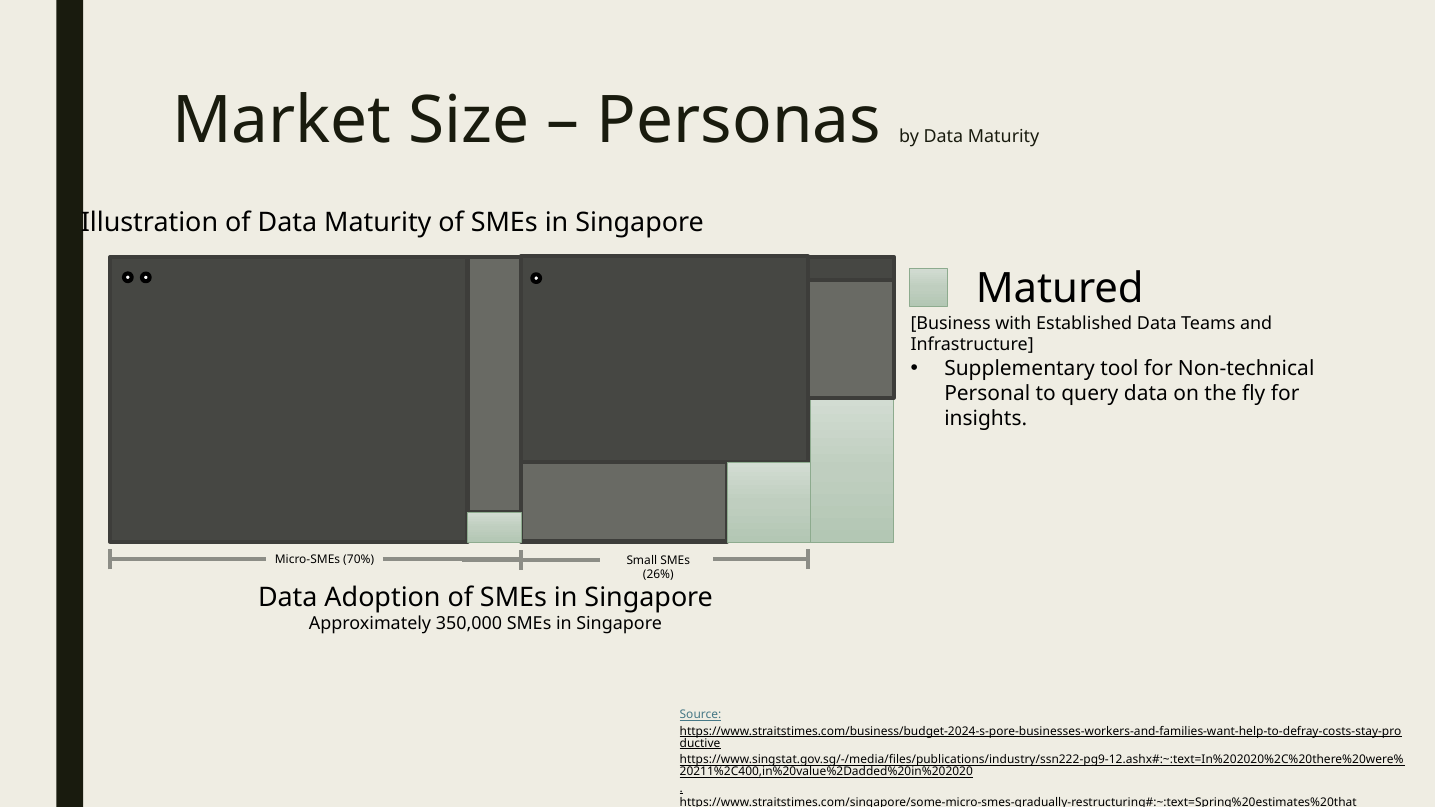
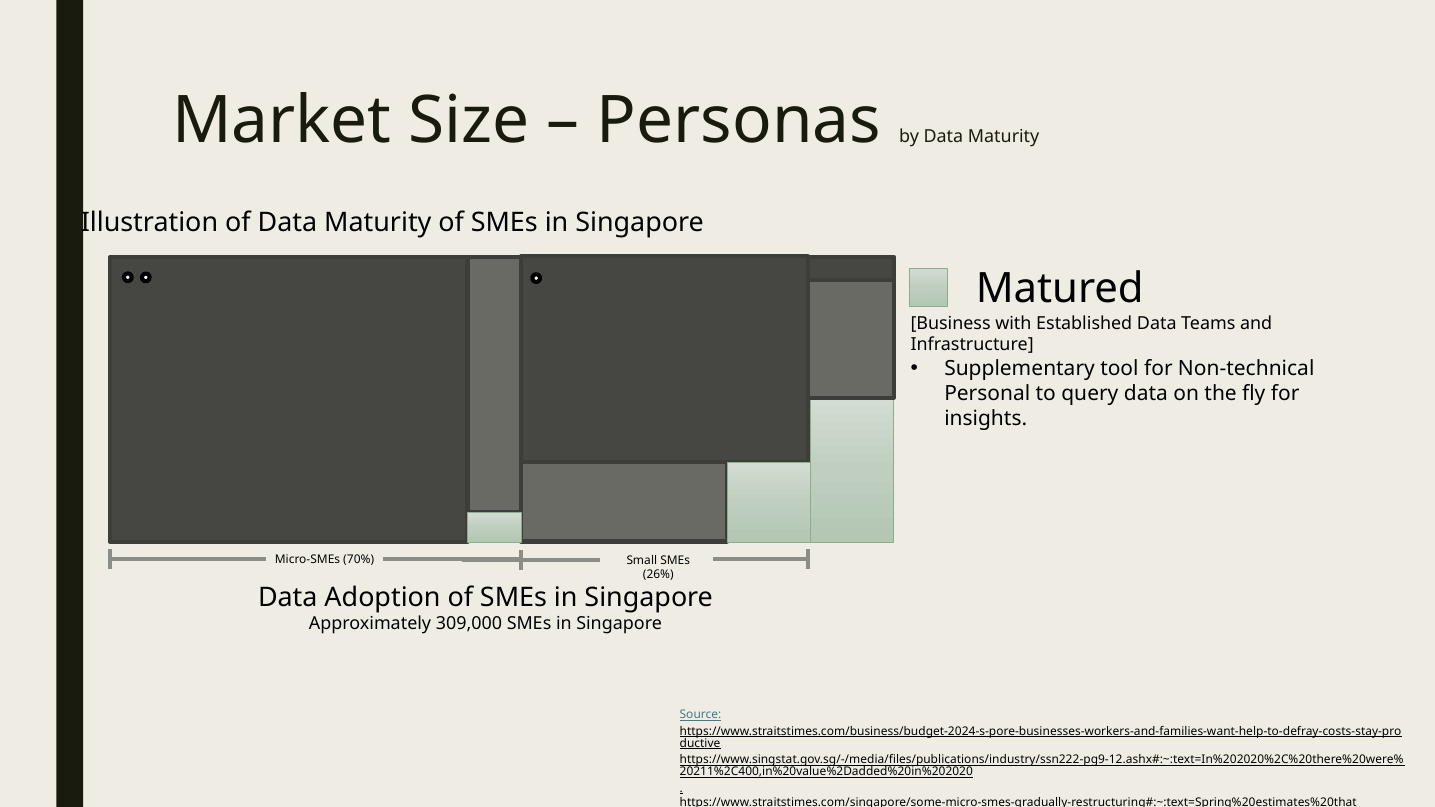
350,000: 350,000 -> 309,000
